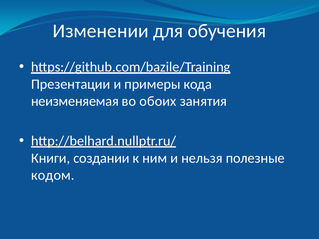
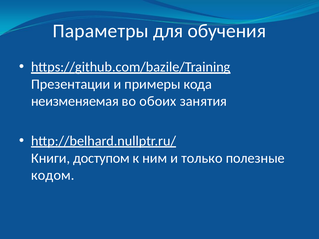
Изменении: Изменении -> Параметры
создании: создании -> доступом
нельзя: нельзя -> только
